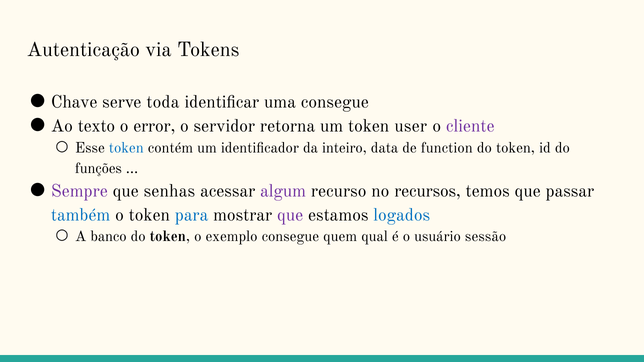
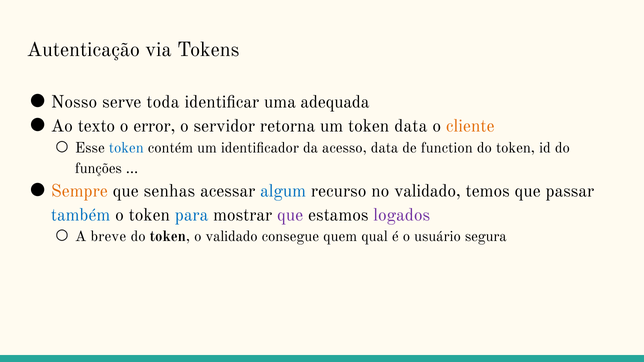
Chave: Chave -> Nosso
uma consegue: consegue -> adequada
token user: user -> data
cliente colour: purple -> orange
inteiro: inteiro -> acesso
Sempre colour: purple -> orange
algum colour: purple -> blue
no recursos: recursos -> validado
logados colour: blue -> purple
banco: banco -> breve
o exemplo: exemplo -> validado
sessão: sessão -> segura
